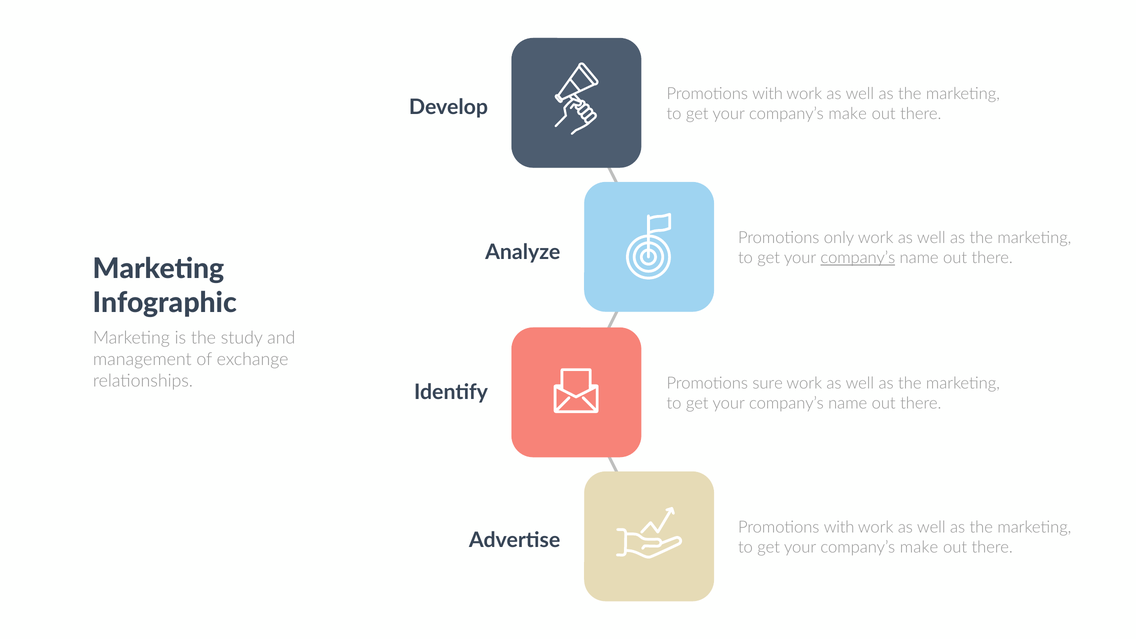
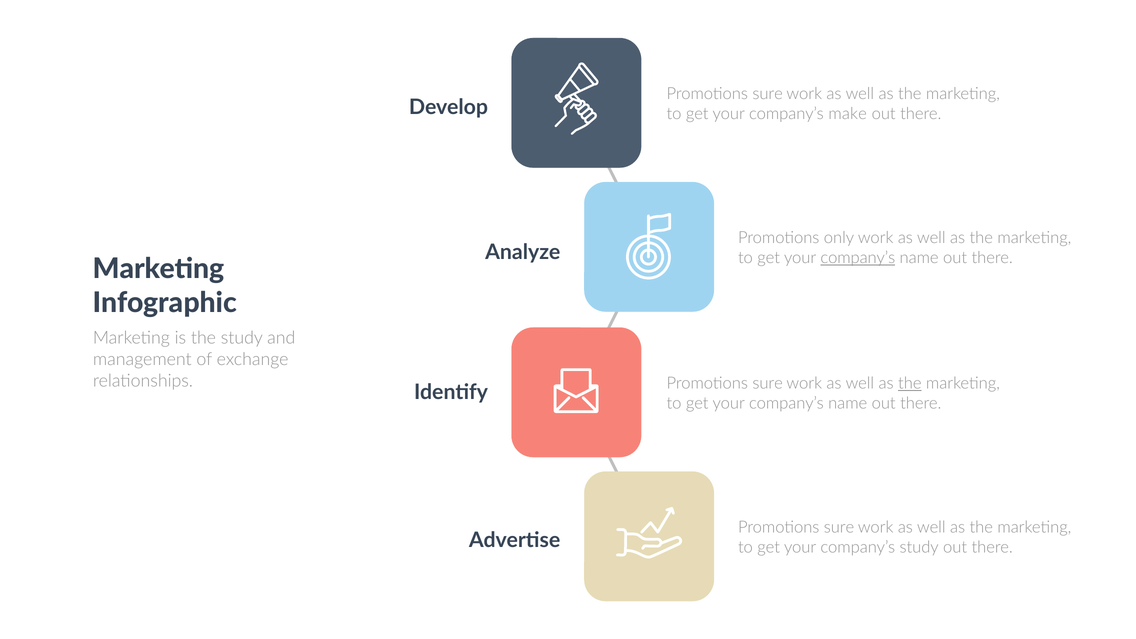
with at (768, 94): with -> sure
the at (910, 383) underline: none -> present
with at (839, 527): with -> sure
make at (919, 547): make -> study
